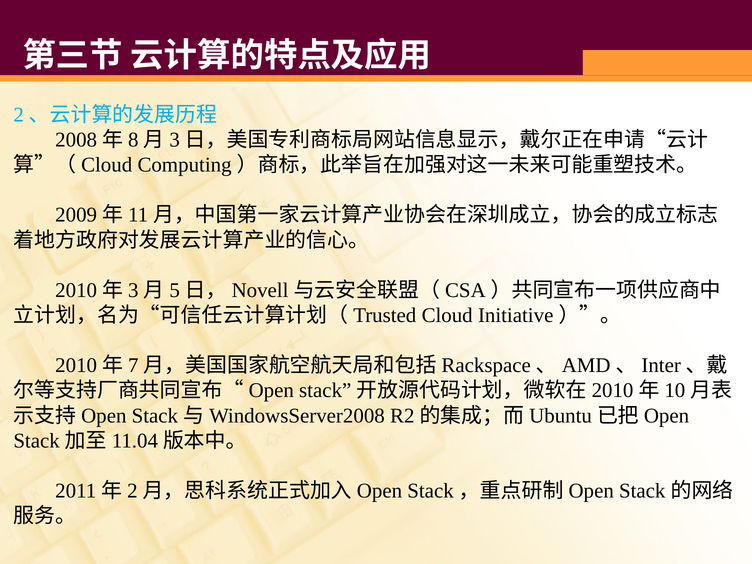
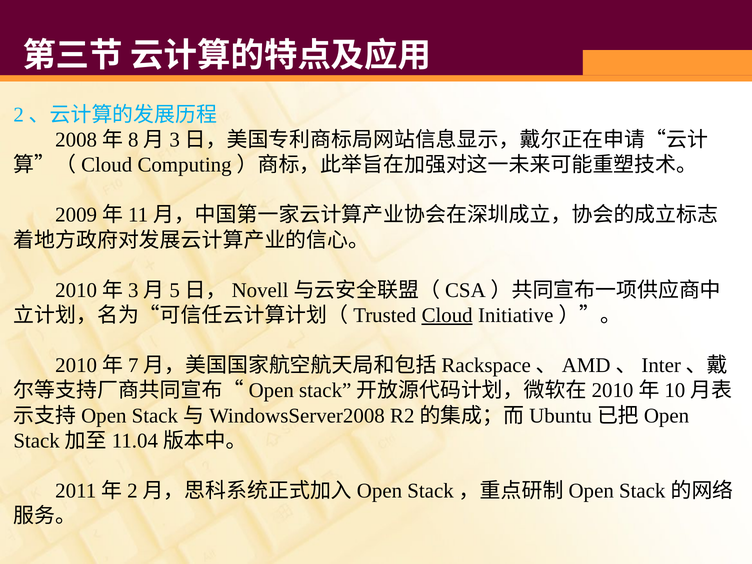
Cloud underline: none -> present
